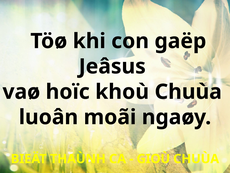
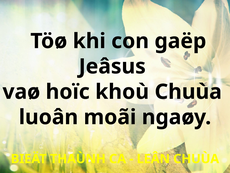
GIOÙ: GIOÙ -> LEÂN
